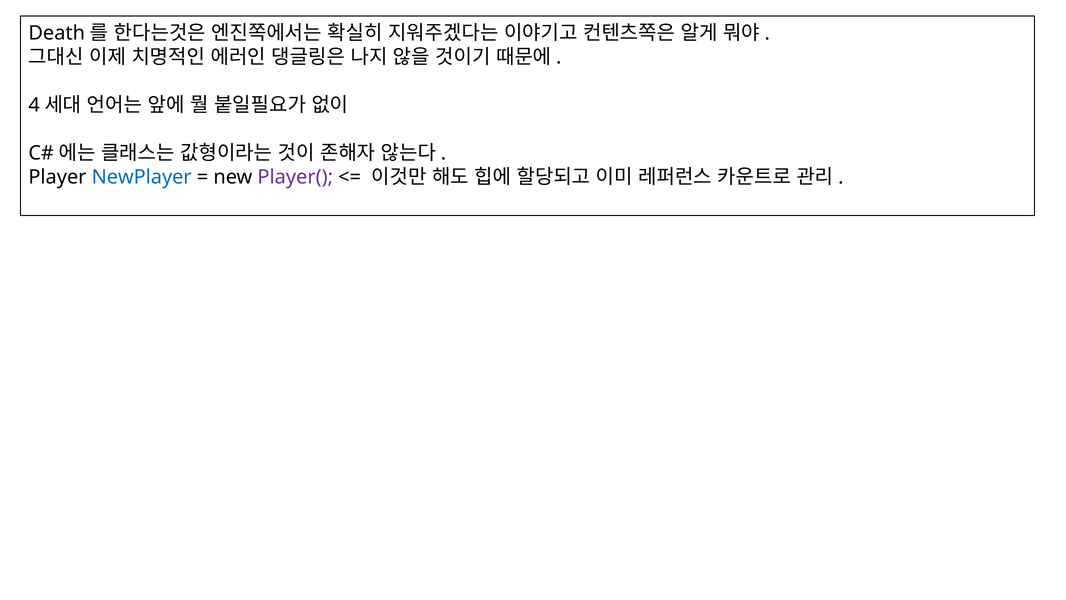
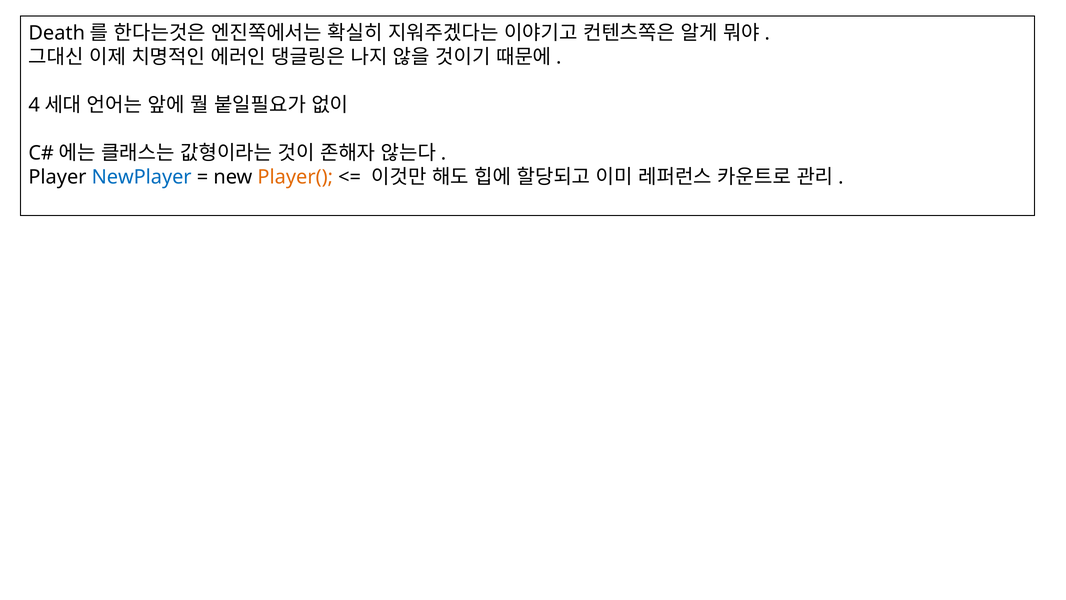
Player( colour: purple -> orange
